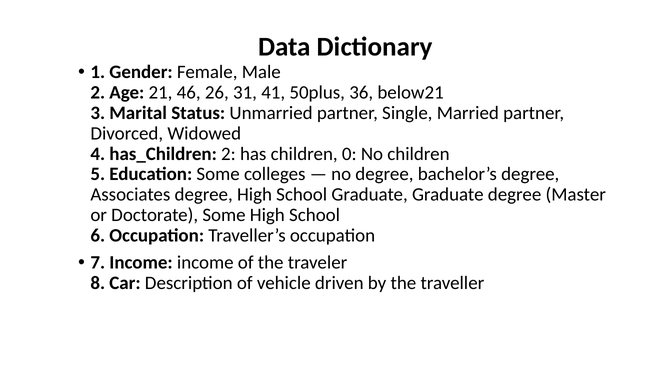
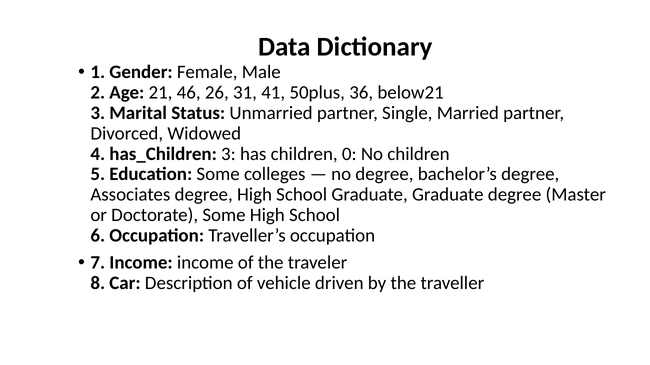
has_Children 2: 2 -> 3
